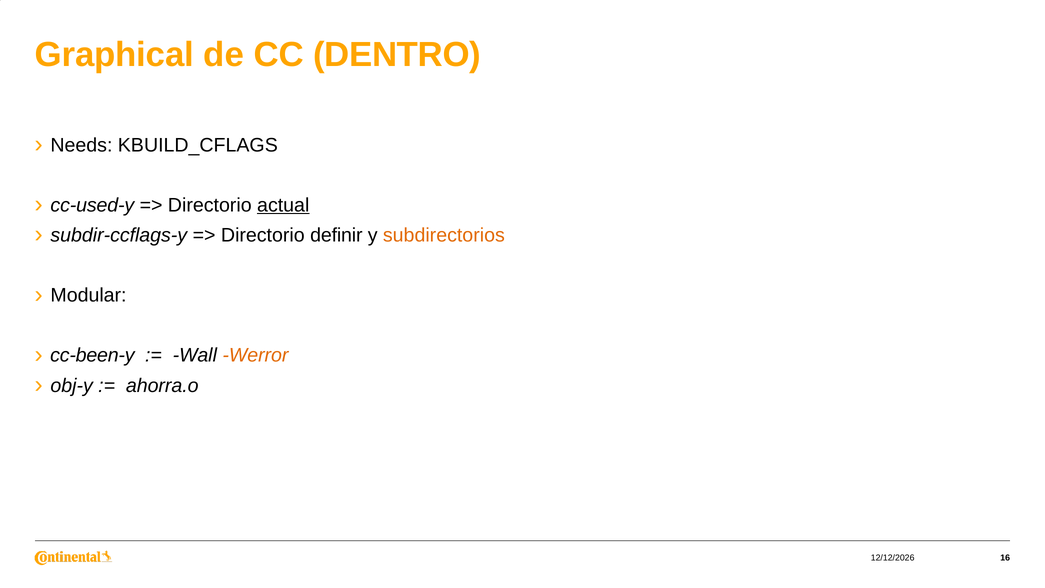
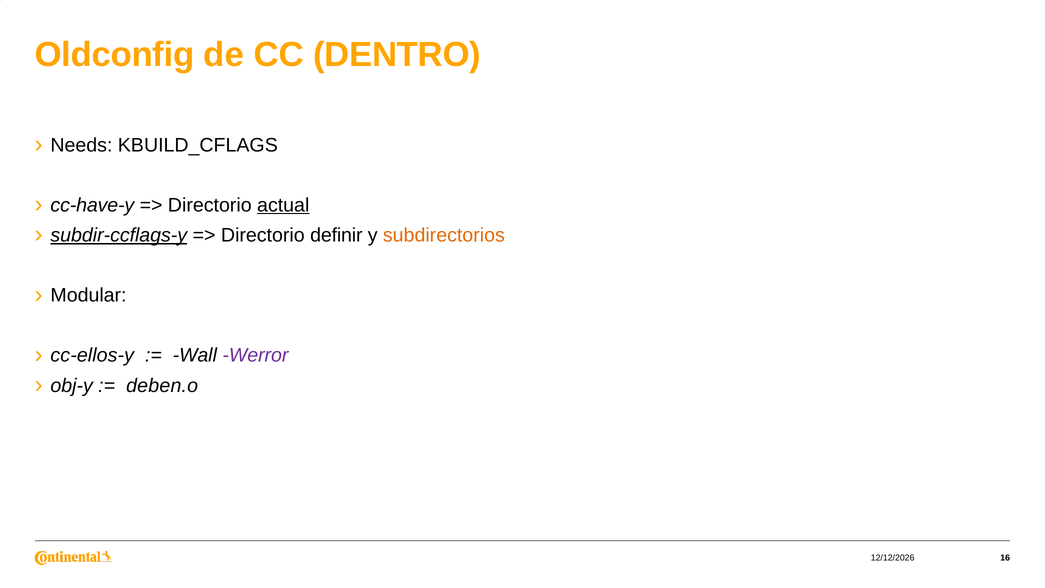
Graphical: Graphical -> Oldconfig
cc-used-y: cc-used-y -> cc-have-y
subdir-ccflags-y underline: none -> present
cc-been-y: cc-been-y -> cc-ellos-y
Werror colour: orange -> purple
ahorra.o: ahorra.o -> deben.o
